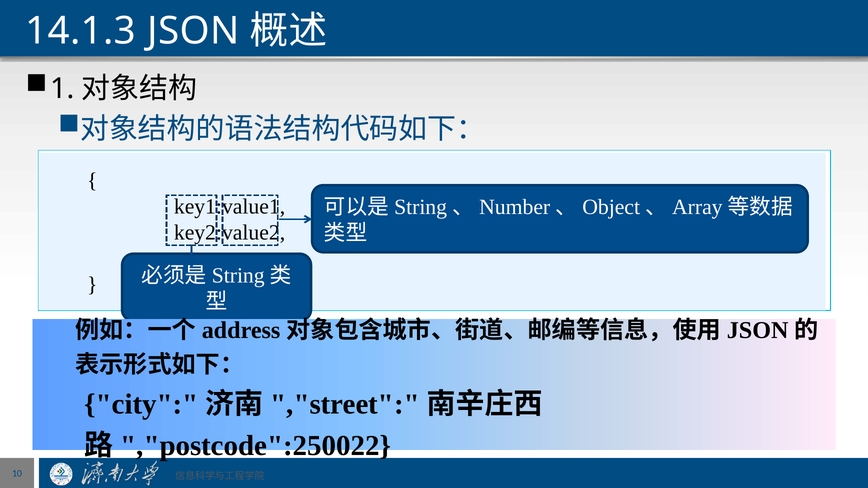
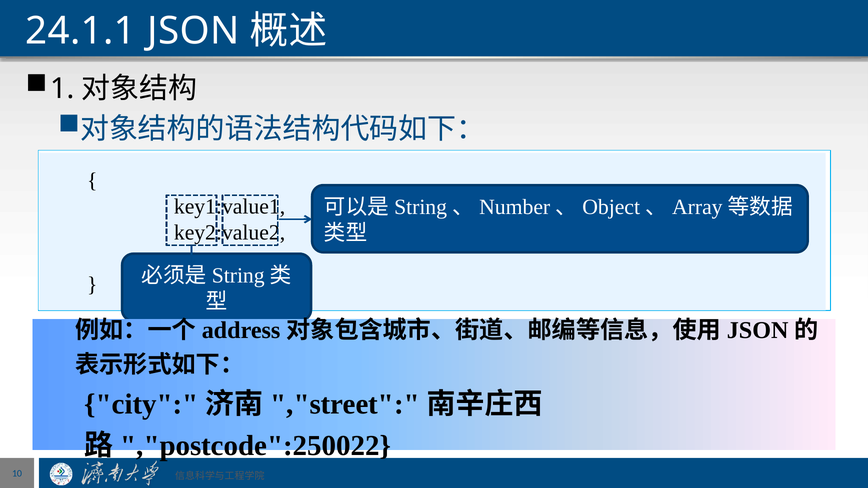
14.1.3: 14.1.3 -> 24.1.1
